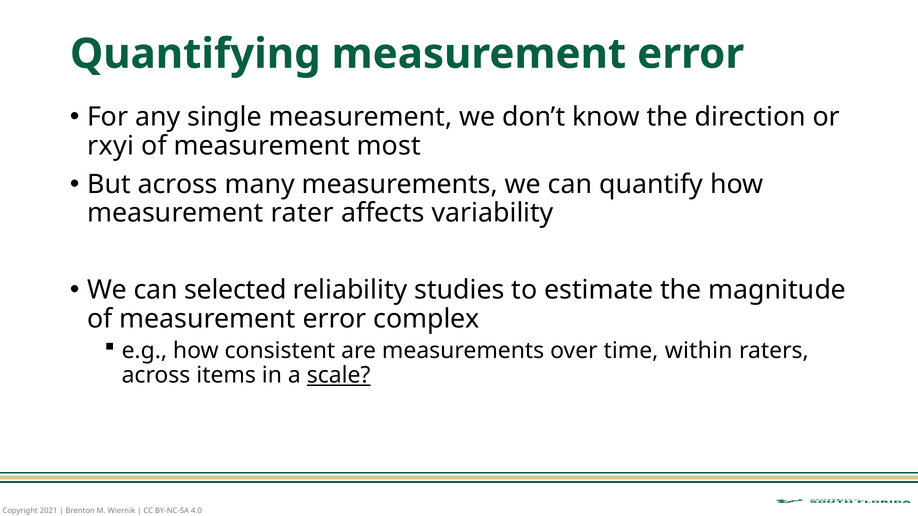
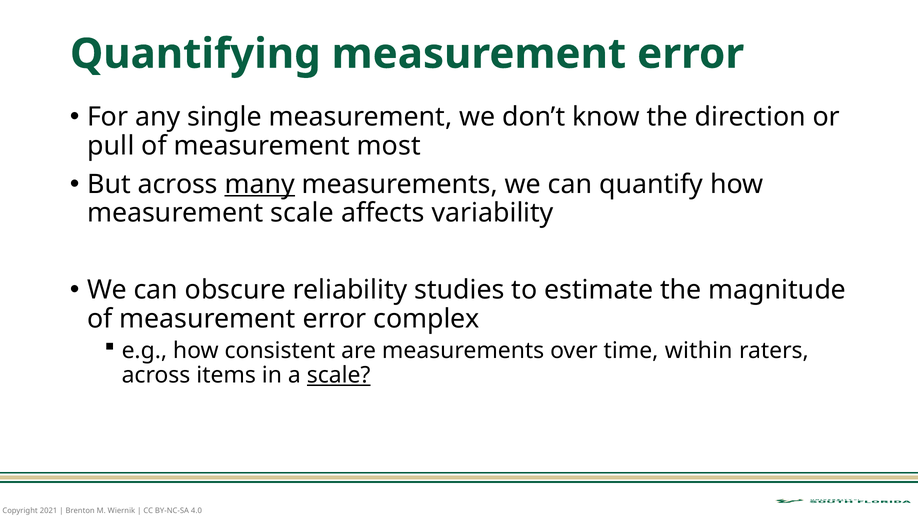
rxyi: rxyi -> pull
many underline: none -> present
measurement rater: rater -> scale
selected: selected -> obscure
